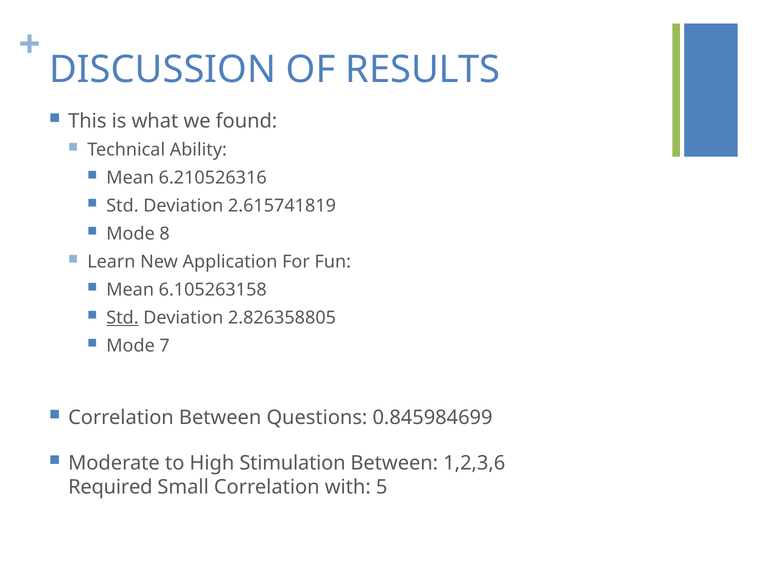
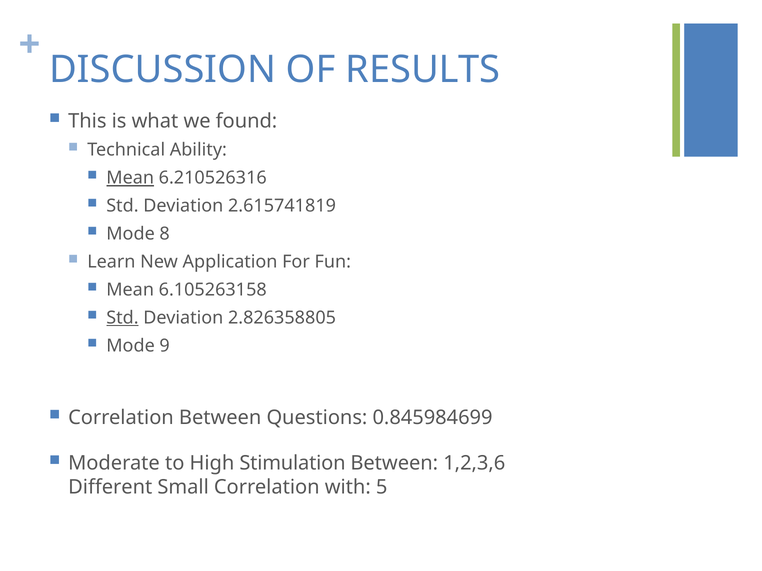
Mean at (130, 178) underline: none -> present
7: 7 -> 9
Required: Required -> Different
